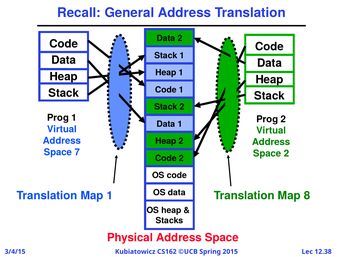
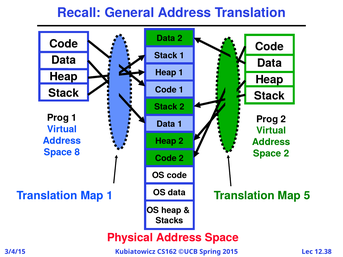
7: 7 -> 8
8: 8 -> 5
